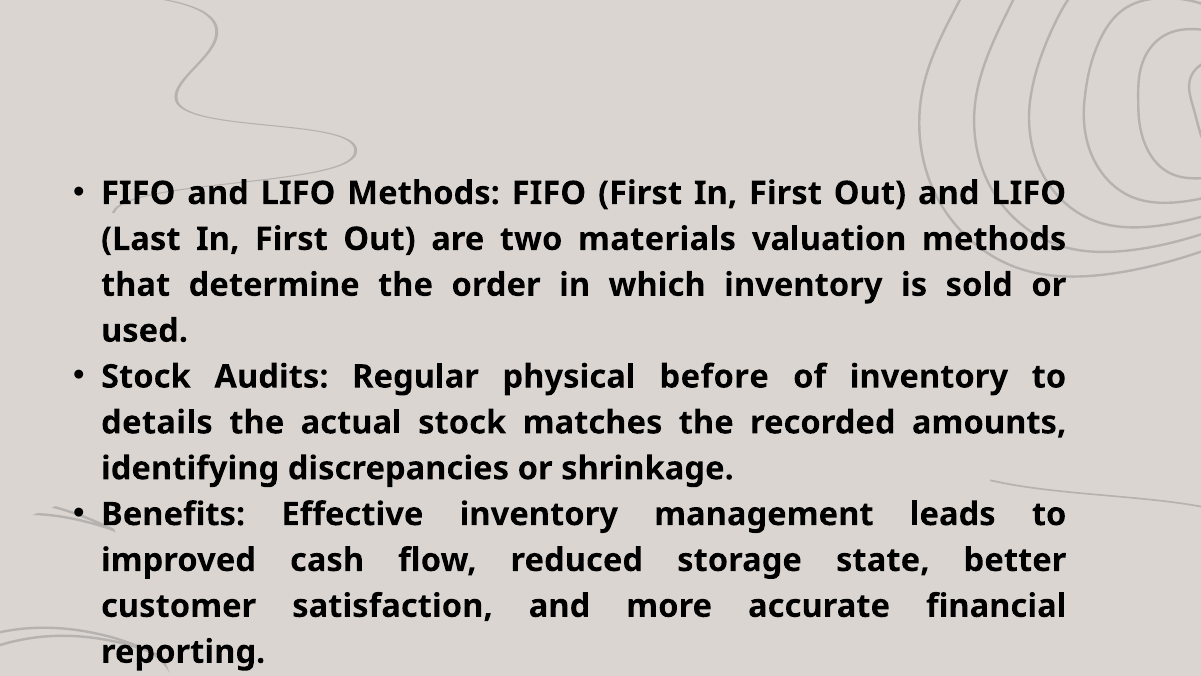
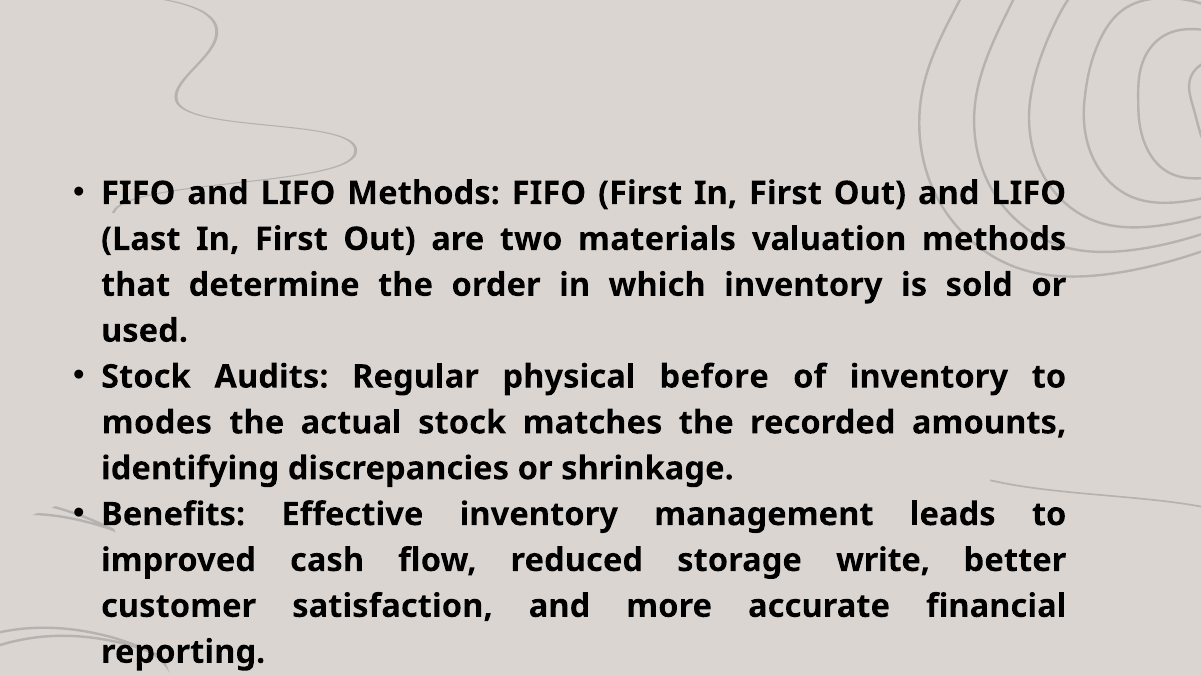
details: details -> modes
state: state -> write
